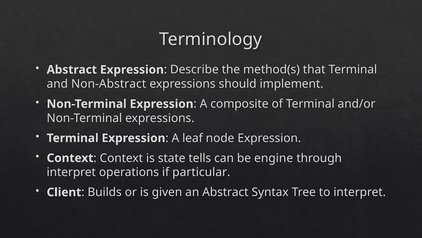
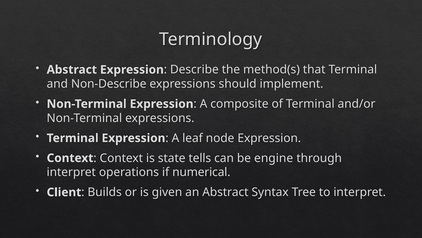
Non-Abstract: Non-Abstract -> Non-Describe
particular: particular -> numerical
